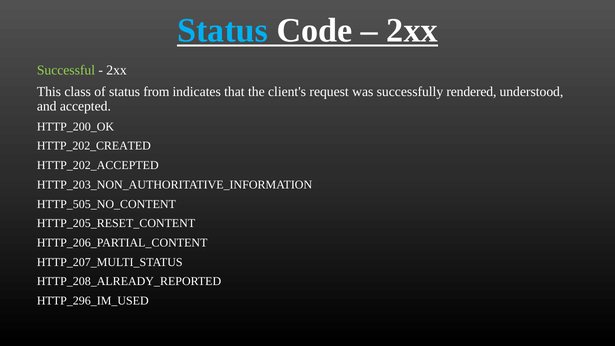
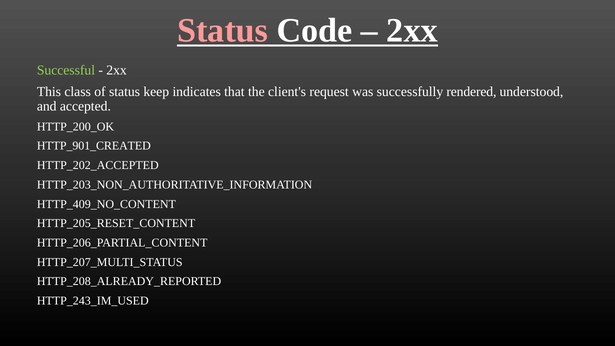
Status at (223, 30) colour: light blue -> pink
from: from -> keep
HTTP_202_CREATED: HTTP_202_CREATED -> HTTP_901_CREATED
HTTP_505_NO_CONTENT: HTTP_505_NO_CONTENT -> HTTP_409_NO_CONTENT
HTTP_296_IM_USED: HTTP_296_IM_USED -> HTTP_243_IM_USED
